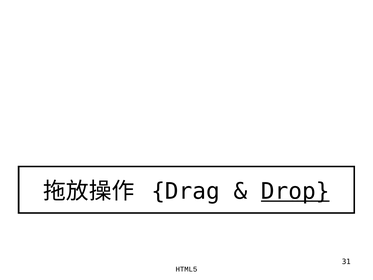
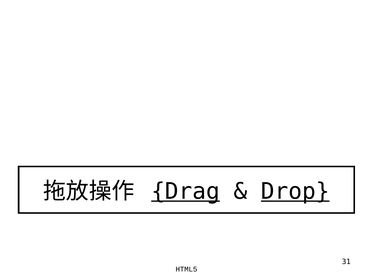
Drag underline: none -> present
